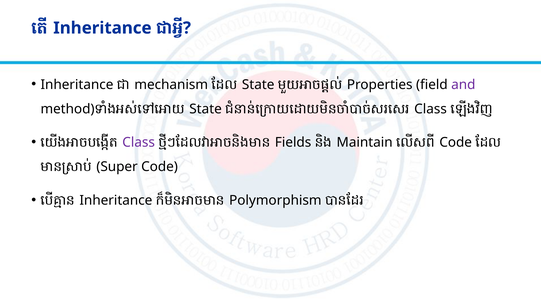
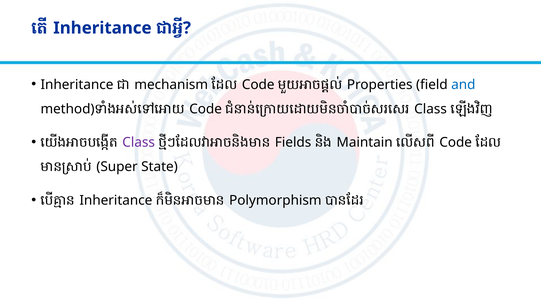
State at (258, 85): State -> Code
and colour: purple -> blue
State at (206, 109): State -> Code
Super Code: Code -> State
